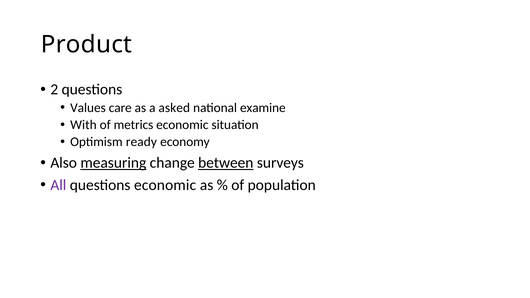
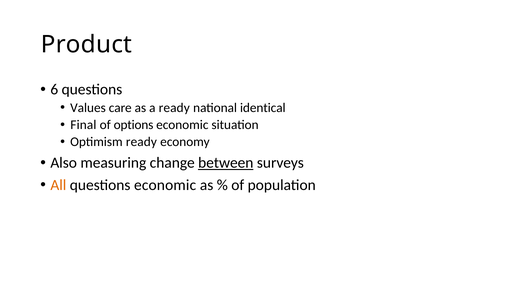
2: 2 -> 6
a asked: asked -> ready
examine: examine -> identical
With: With -> Final
metrics: metrics -> options
measuring underline: present -> none
All colour: purple -> orange
